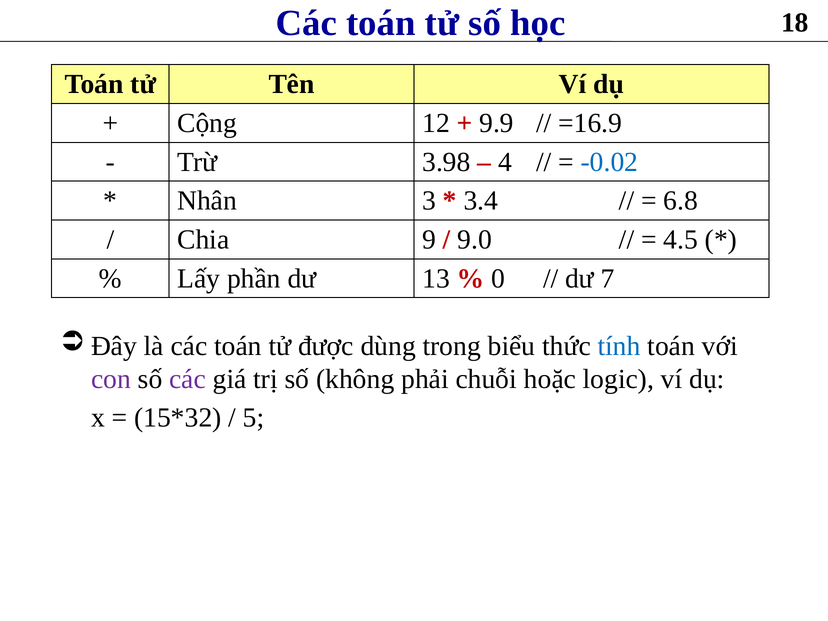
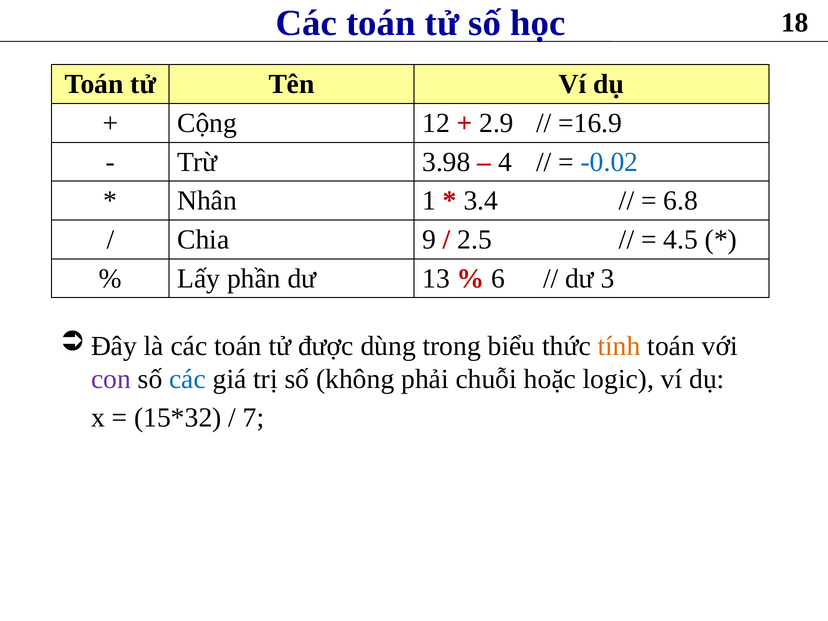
9.9: 9.9 -> 2.9
3: 3 -> 1
9.0: 9.0 -> 2.5
0: 0 -> 6
7: 7 -> 3
tính colour: blue -> orange
các at (188, 379) colour: purple -> blue
5: 5 -> 7
